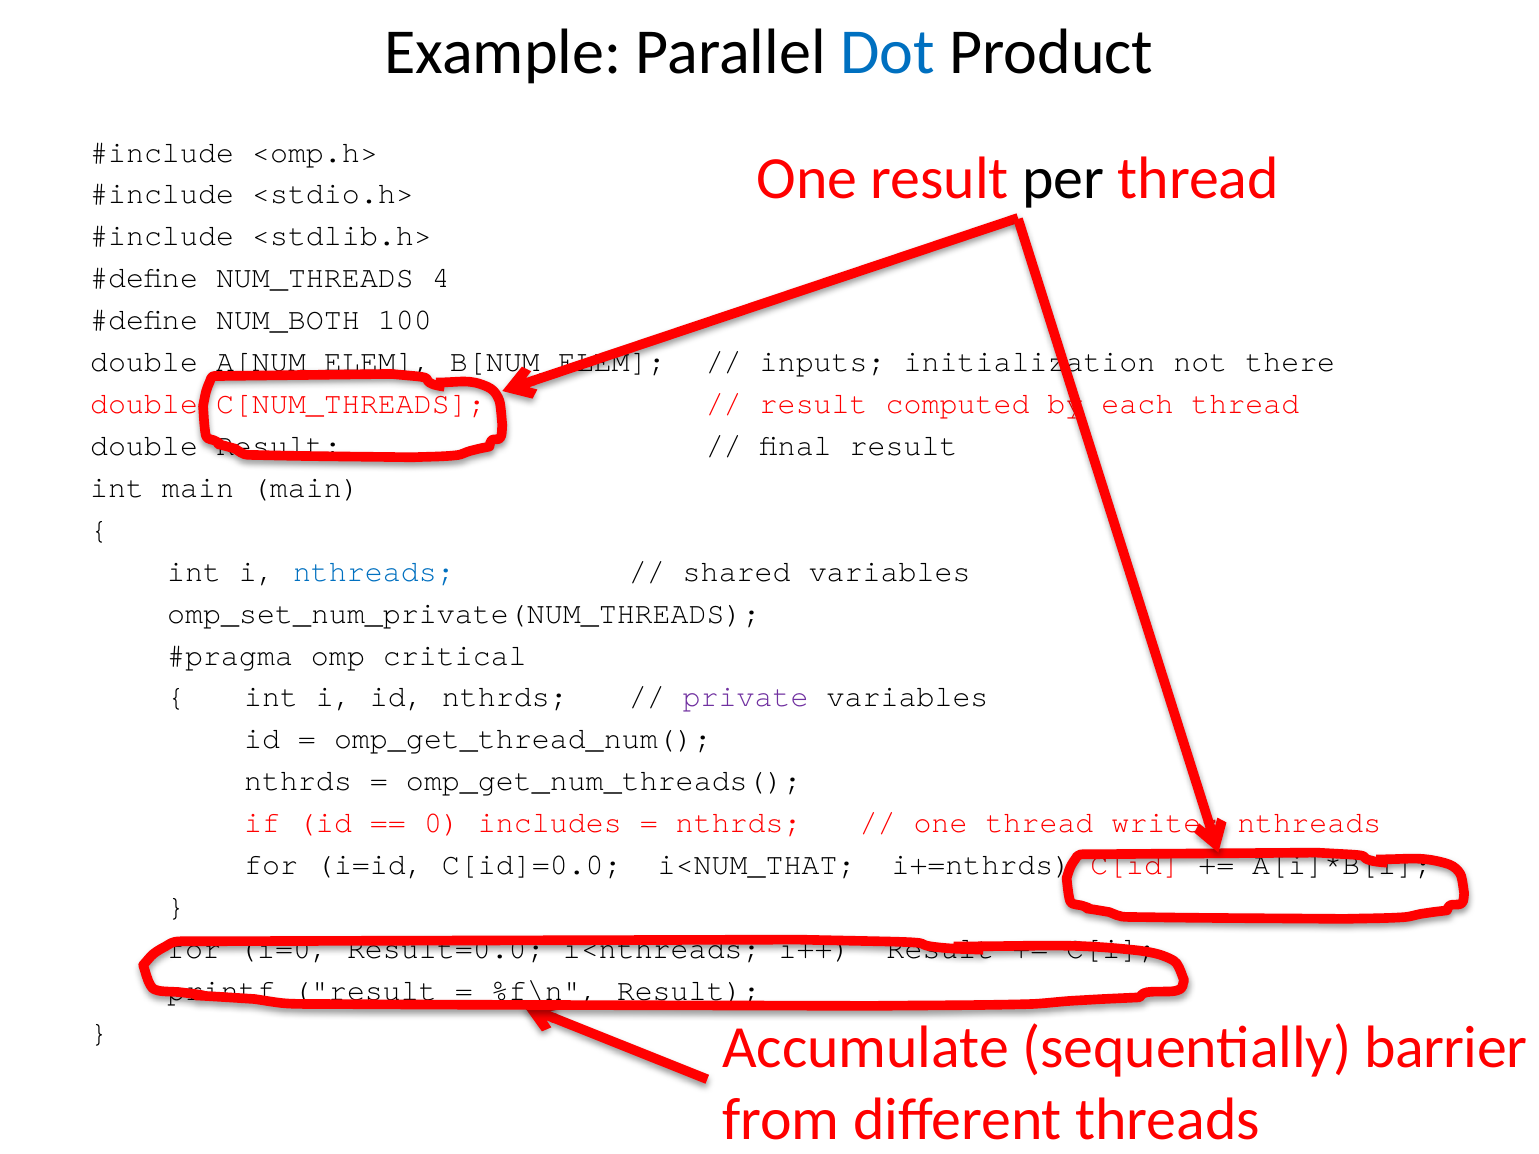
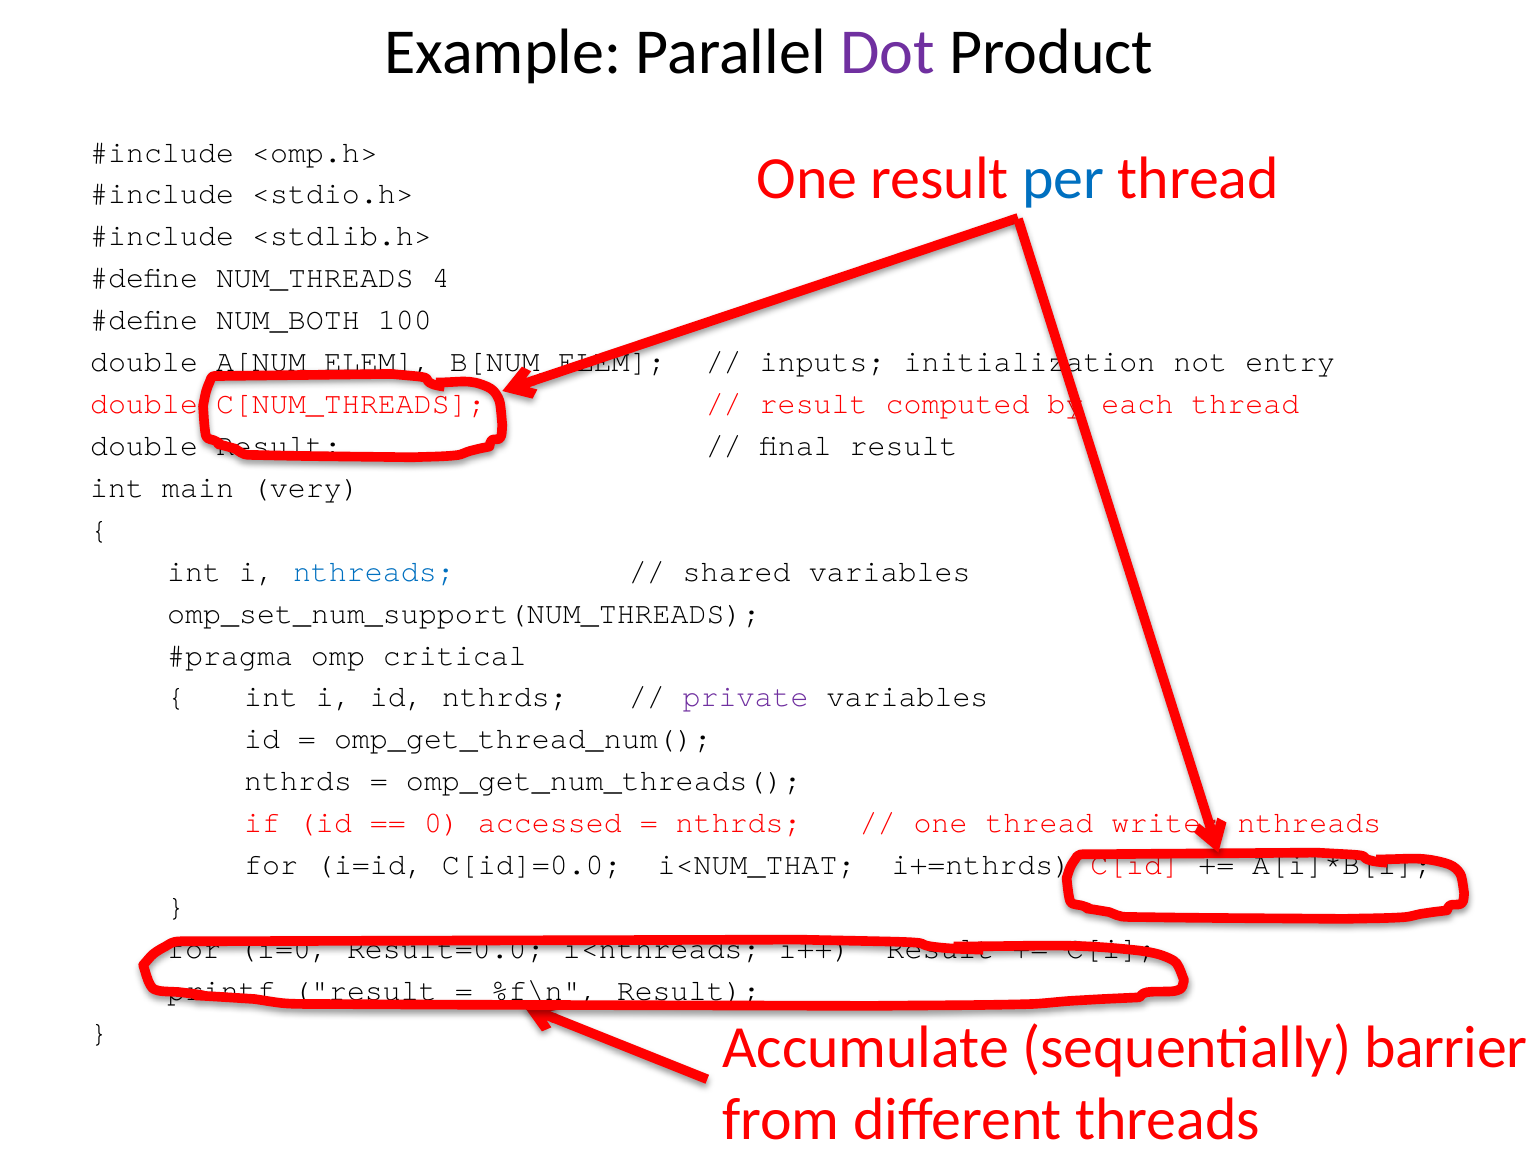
Dot colour: blue -> purple
per colour: black -> blue
there: there -> entry
main main: main -> very
omp_set_num_private(NUM_THREADS: omp_set_num_private(NUM_THREADS -> omp_set_num_support(NUM_THREADS
includes: includes -> accessed
